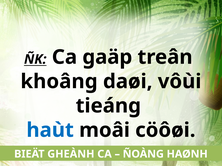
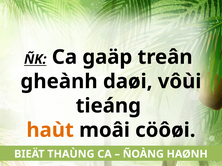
khoâng: khoâng -> gheành
haùt colour: blue -> orange
GHEÀNH: GHEÀNH -> THAÙNG
